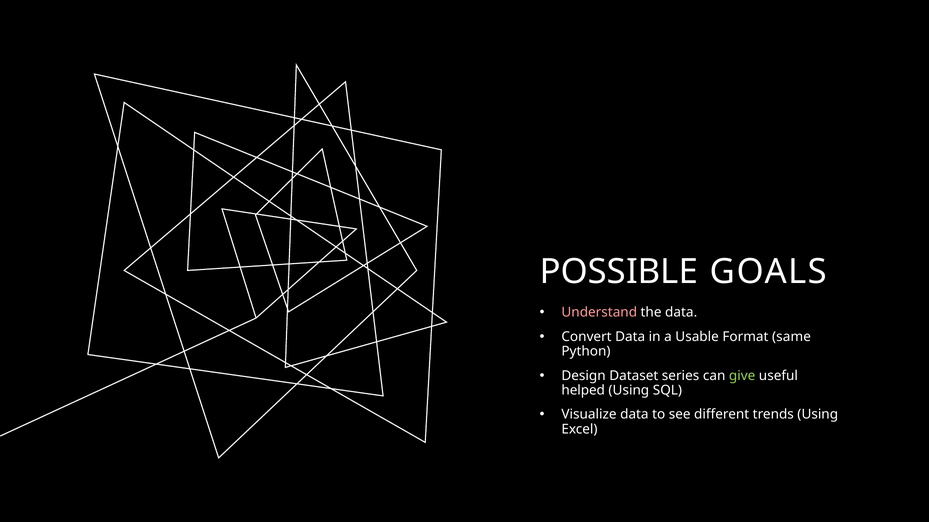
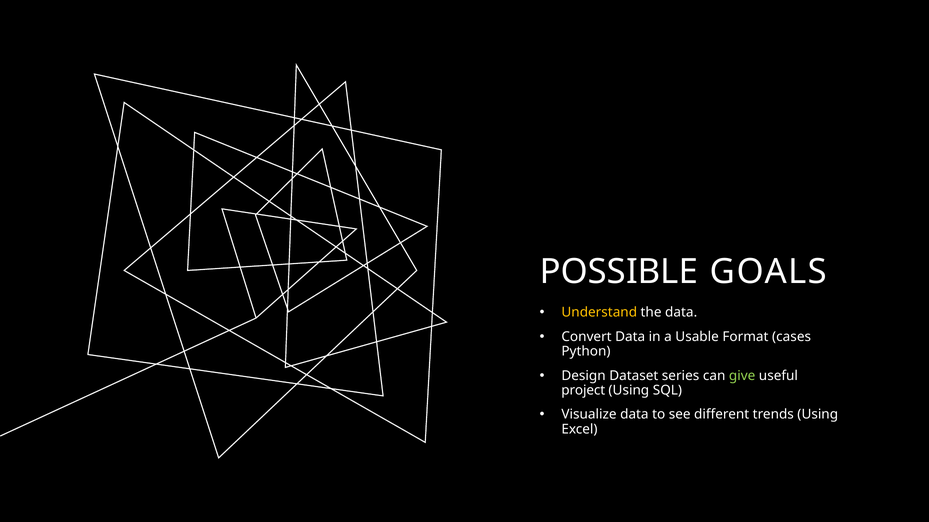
Understand colour: pink -> yellow
same: same -> cases
helped: helped -> project
